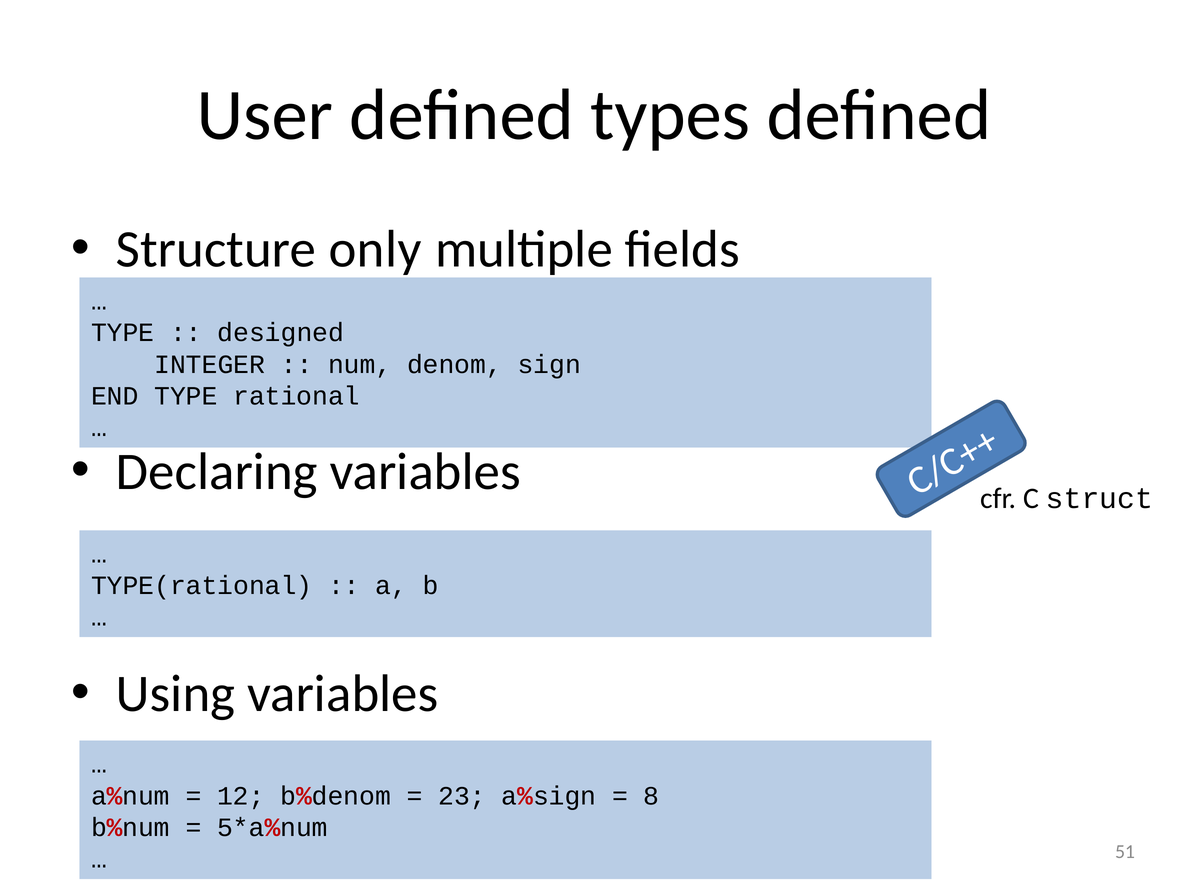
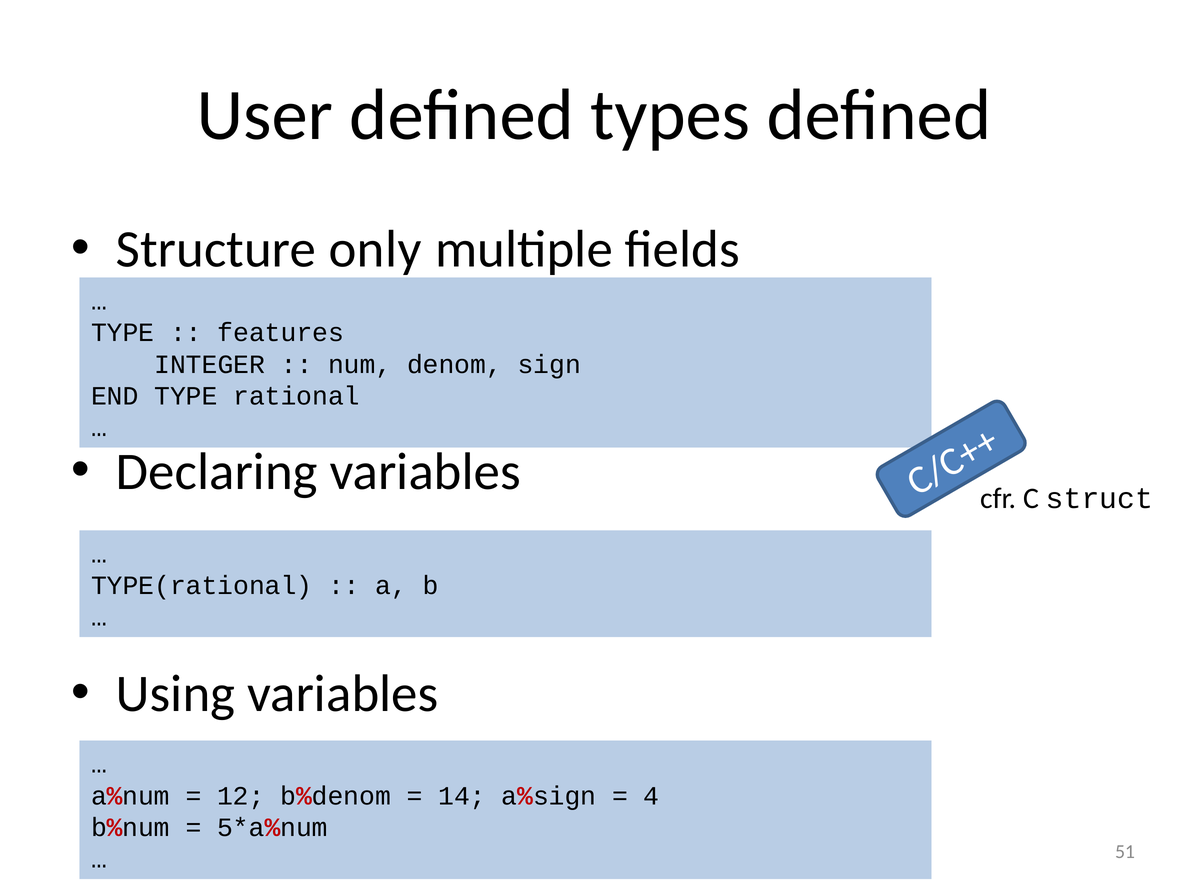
designed: designed -> features
23: 23 -> 14
8: 8 -> 4
